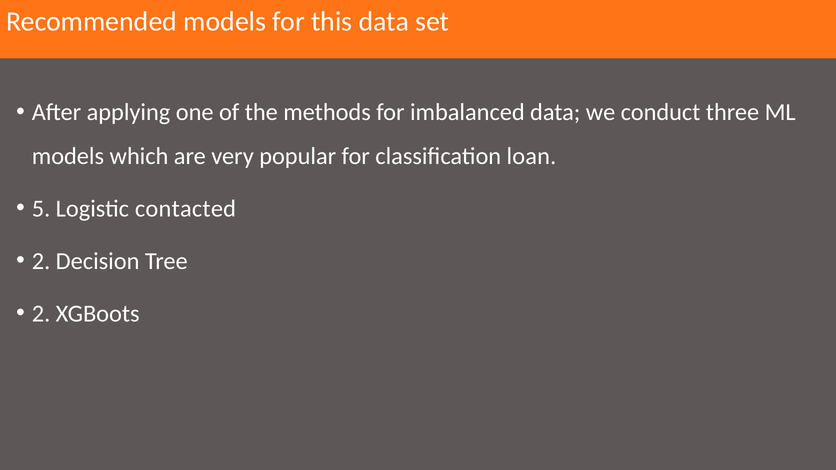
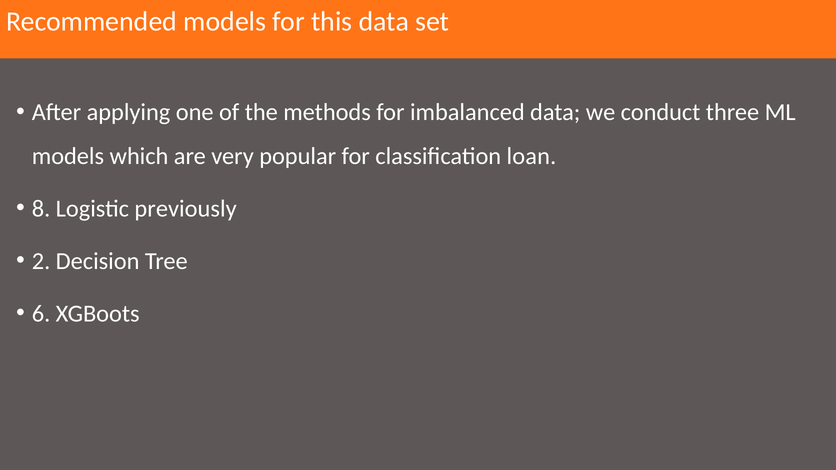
5: 5 -> 8
contacted: contacted -> previously
2 at (41, 314): 2 -> 6
